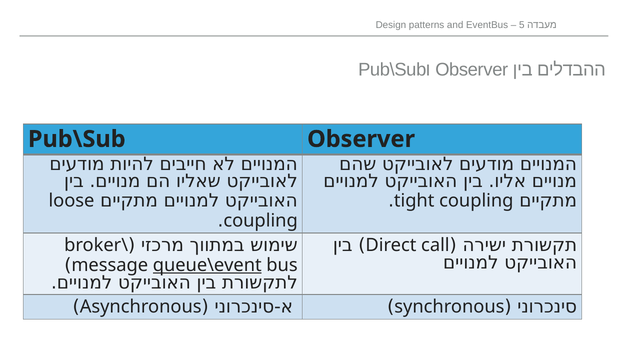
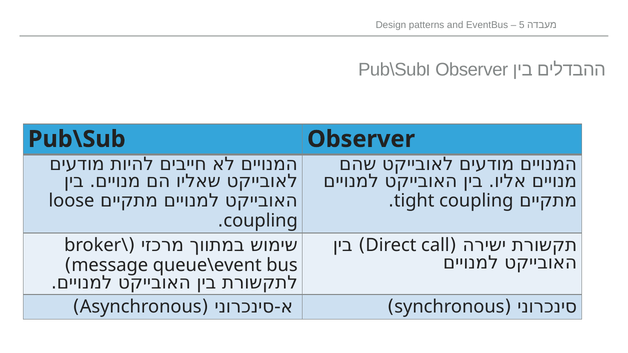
queue\event underline: present -> none
